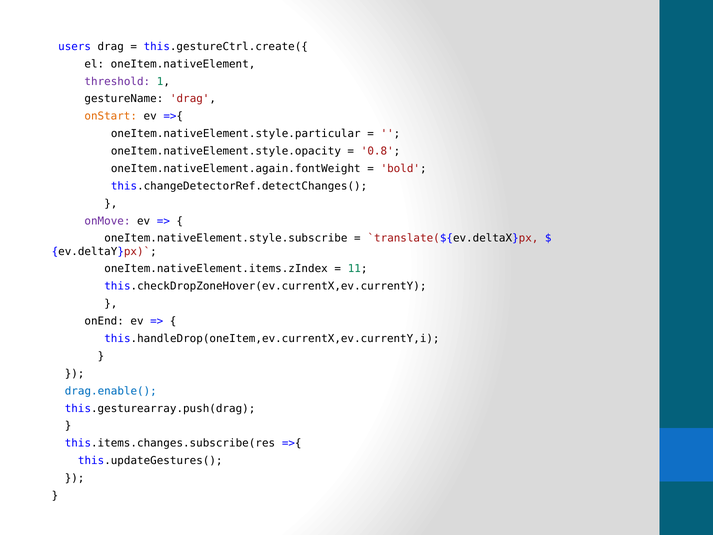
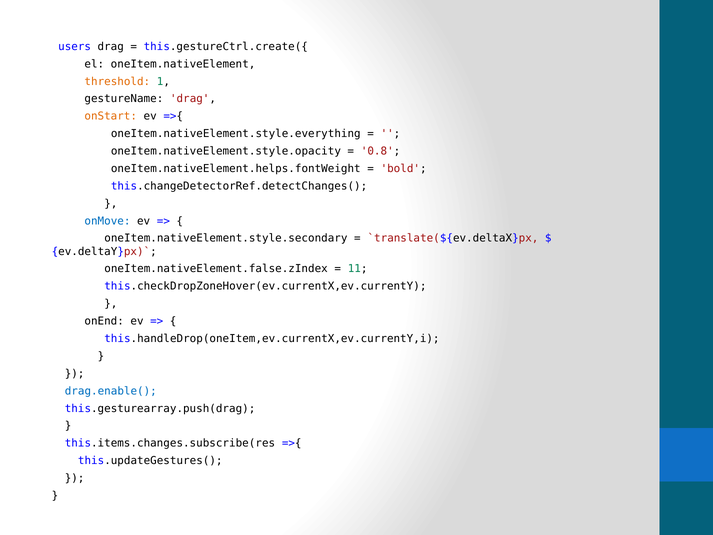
threshold colour: purple -> orange
oneItem.nativeElement.style.particular: oneItem.nativeElement.style.particular -> oneItem.nativeElement.style.everything
oneItem.nativeElement.again.fontWeight: oneItem.nativeElement.again.fontWeight -> oneItem.nativeElement.helps.fontWeight
onMove colour: purple -> blue
oneItem.nativeElement.style.subscribe: oneItem.nativeElement.style.subscribe -> oneItem.nativeElement.style.secondary
oneItem.nativeElement.items.zIndex: oneItem.nativeElement.items.zIndex -> oneItem.nativeElement.false.zIndex
